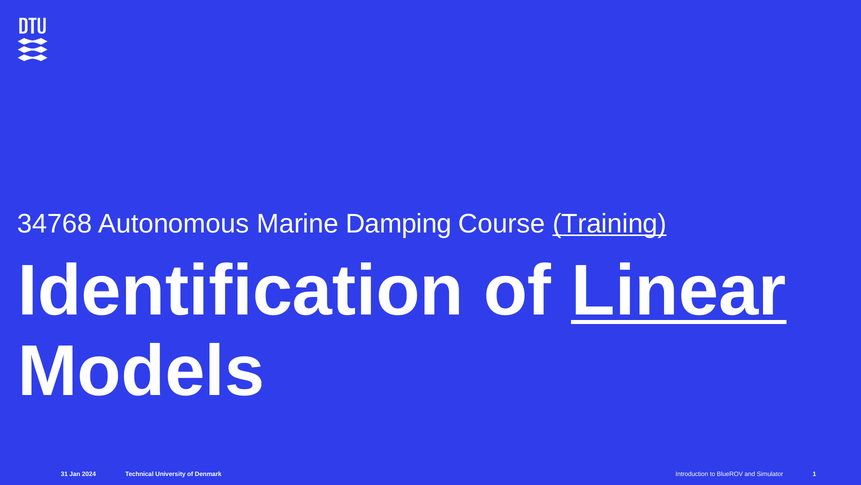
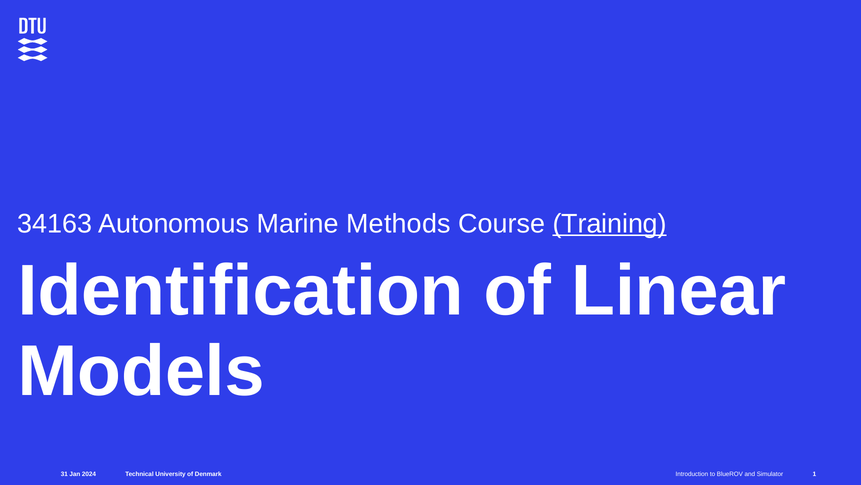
34768: 34768 -> 34163
Damping: Damping -> Methods
Linear underline: present -> none
